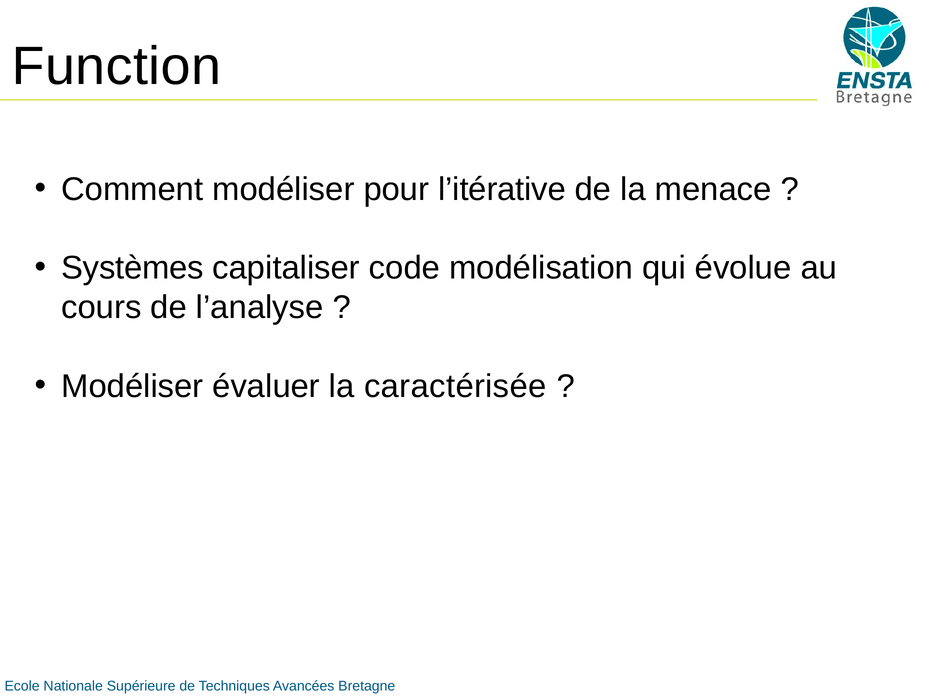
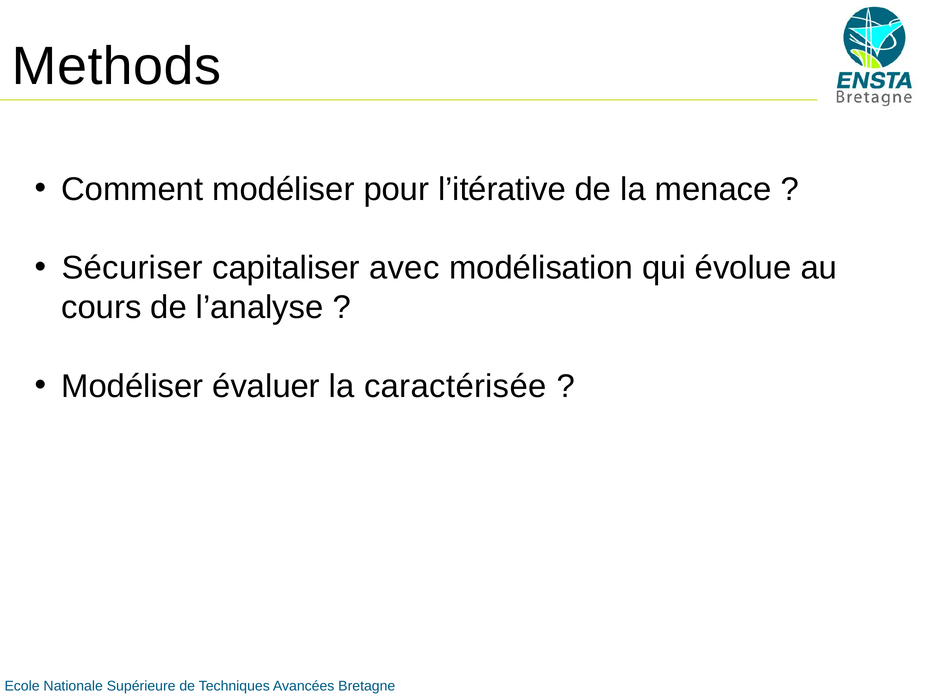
Function: Function -> Methods
Systèmes: Systèmes -> Sécuriser
code: code -> avec
